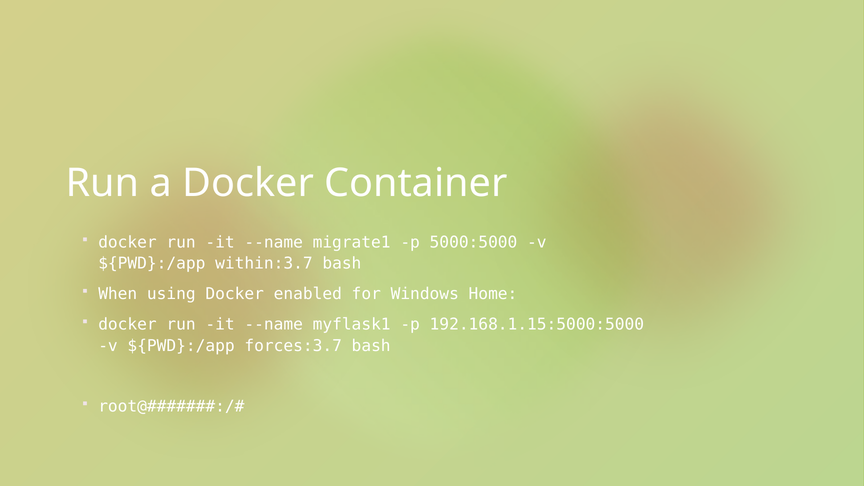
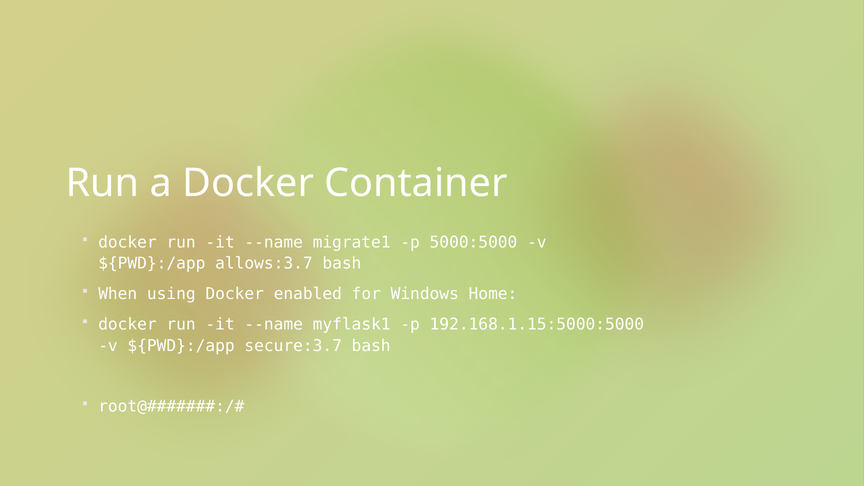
within:3.7: within:3.7 -> allows:3.7
forces:3.7: forces:3.7 -> secure:3.7
